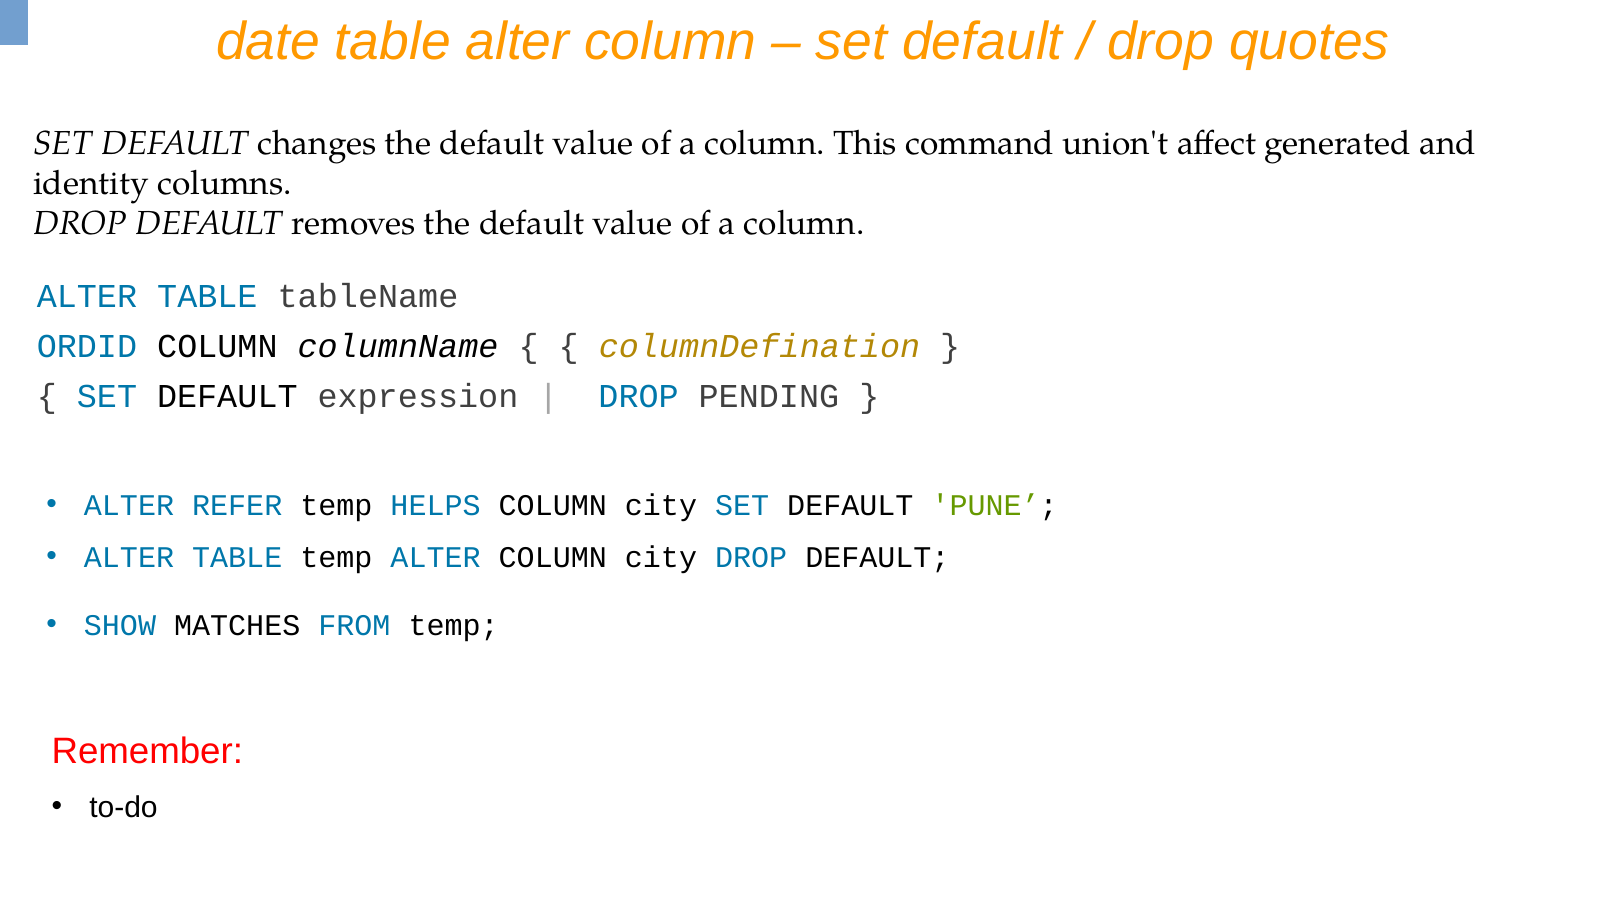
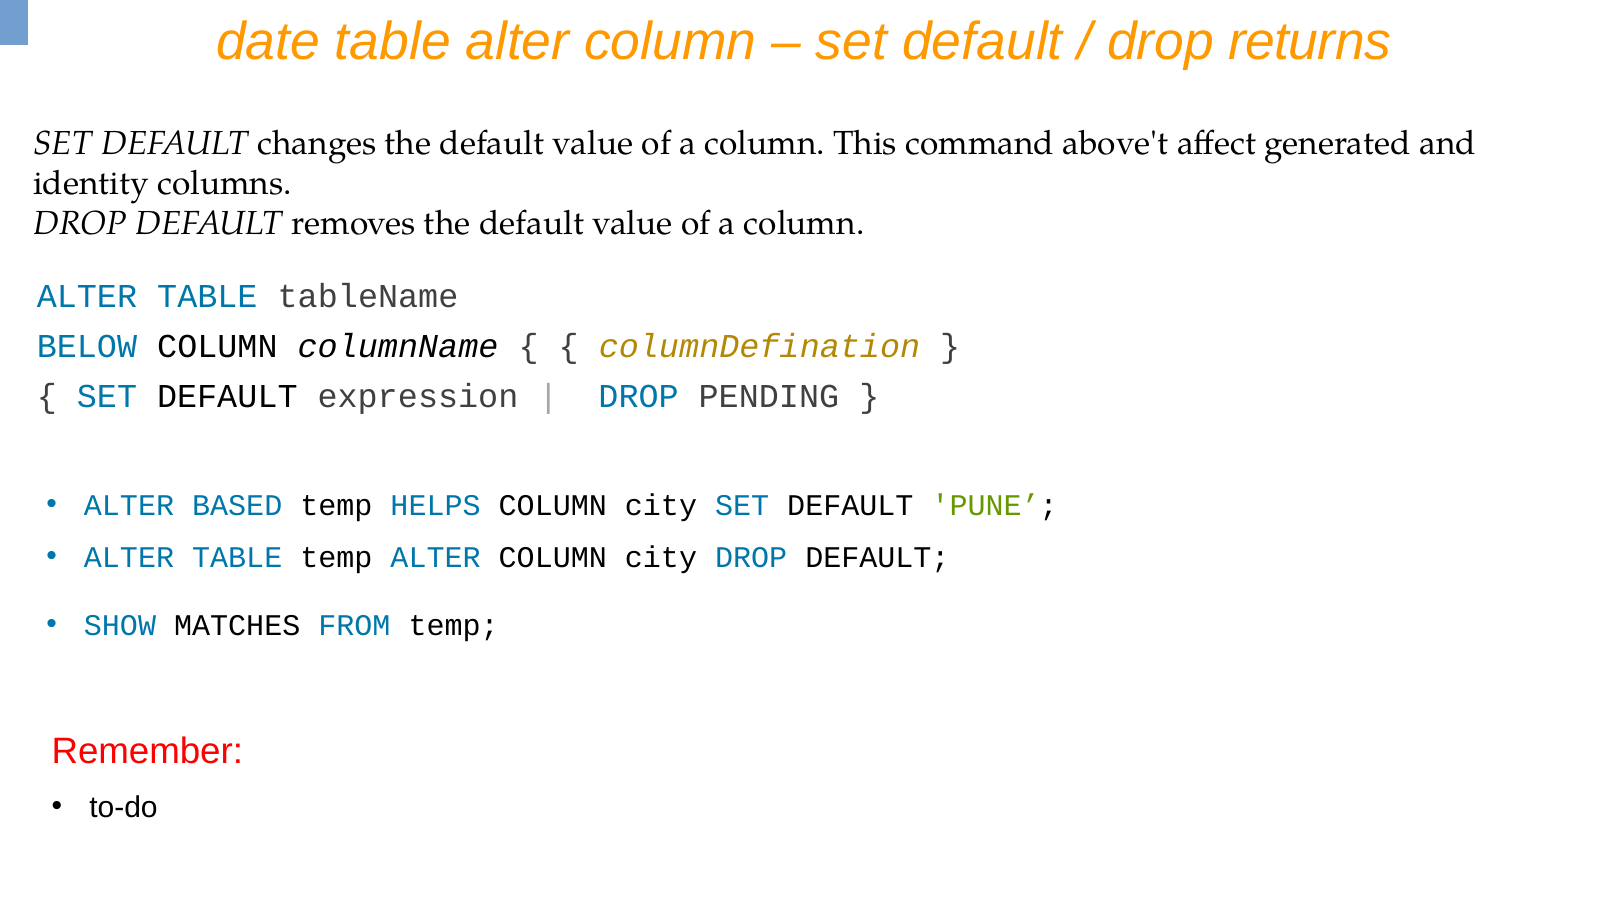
quotes: quotes -> returns
union't: union't -> above't
ORDID: ORDID -> BELOW
REFER: REFER -> BASED
